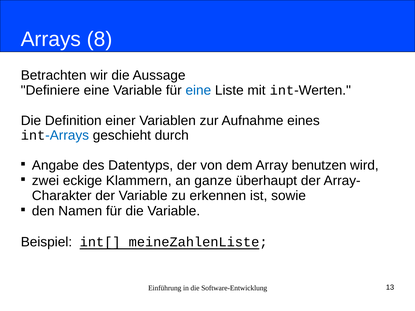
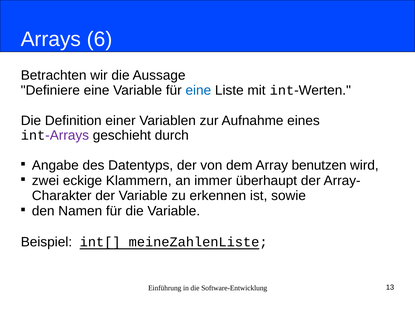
8: 8 -> 6
Arrays at (67, 135) colour: blue -> purple
ganze: ganze -> immer
